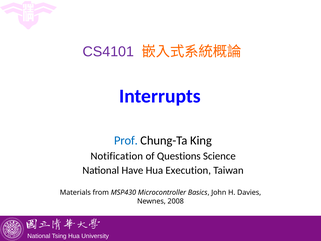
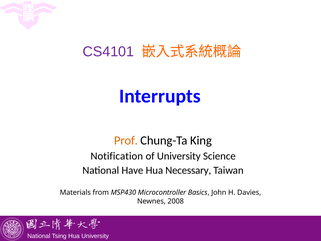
Prof colour: blue -> orange
of Questions: Questions -> University
Execution: Execution -> Necessary
